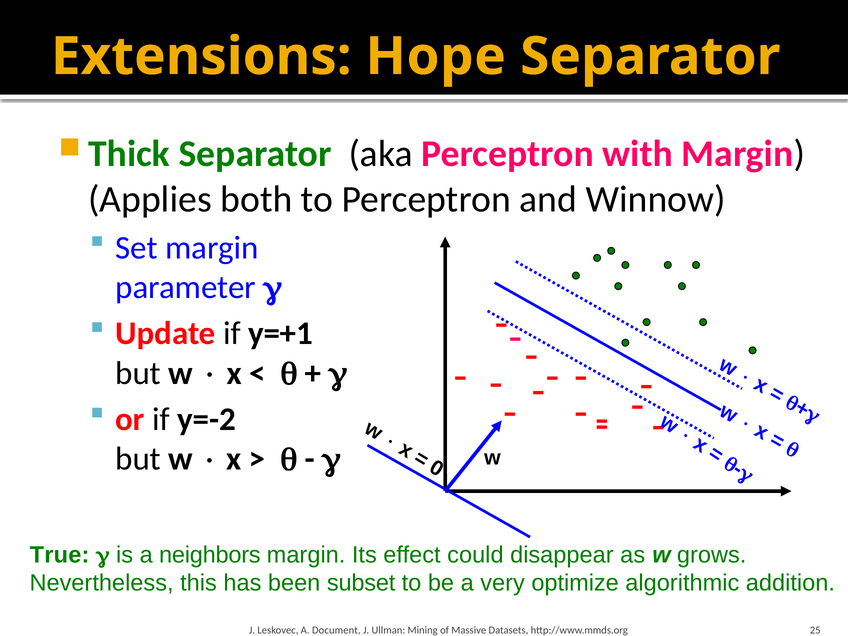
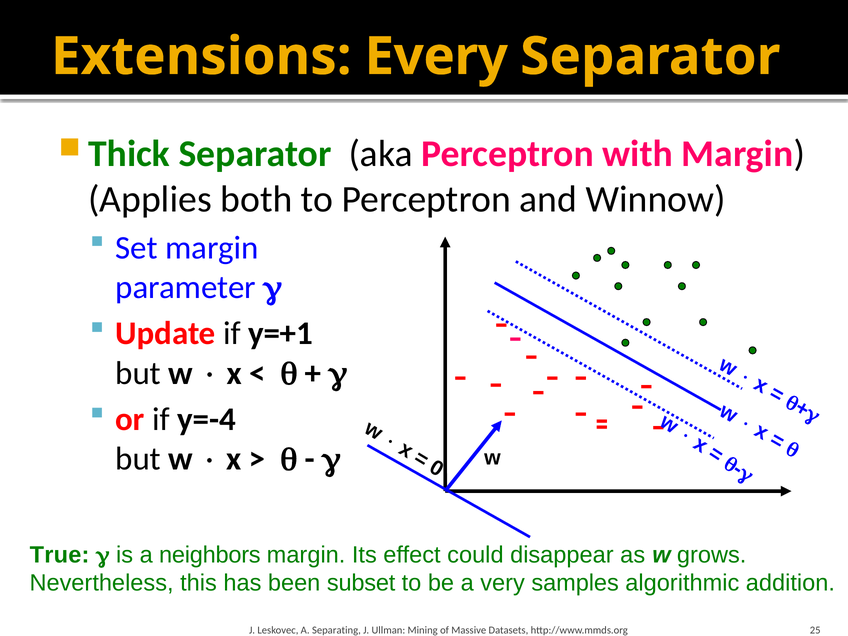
Hope: Hope -> Every
y=-2: y=-2 -> y=-4
optimize: optimize -> samples
Document: Document -> Separating
